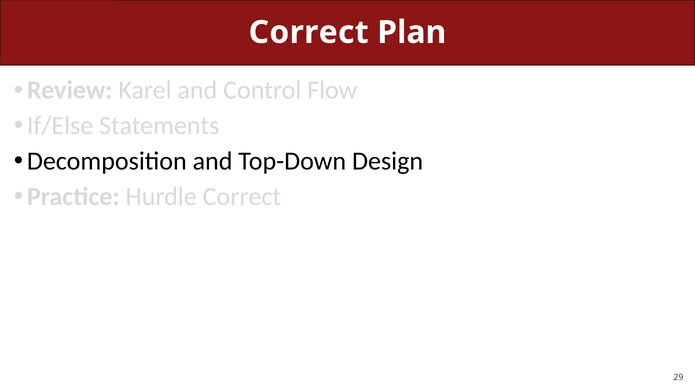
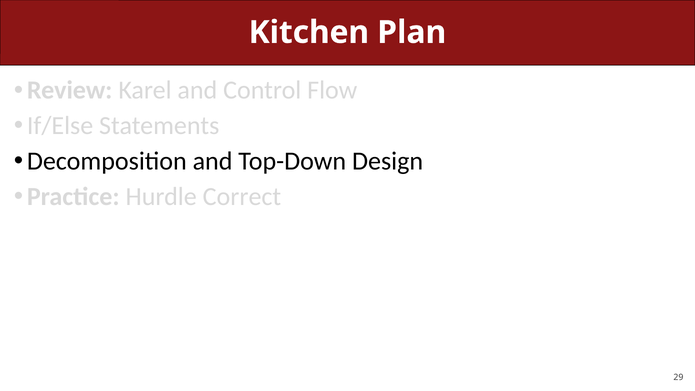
Correct at (309, 32): Correct -> Kitchen
